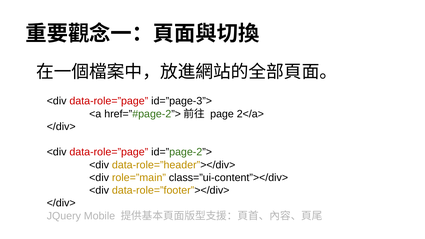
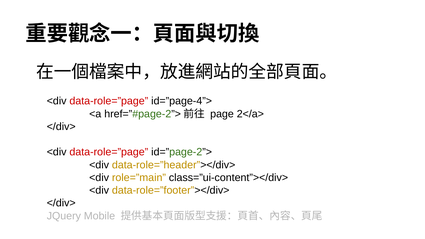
id=”page-3”>: id=”page-3”> -> id=”page-4”>
